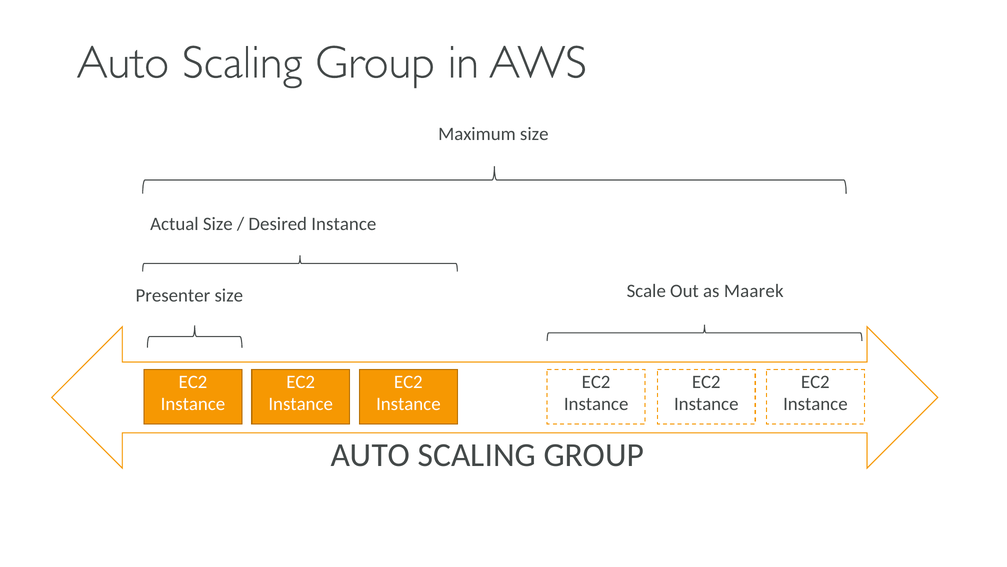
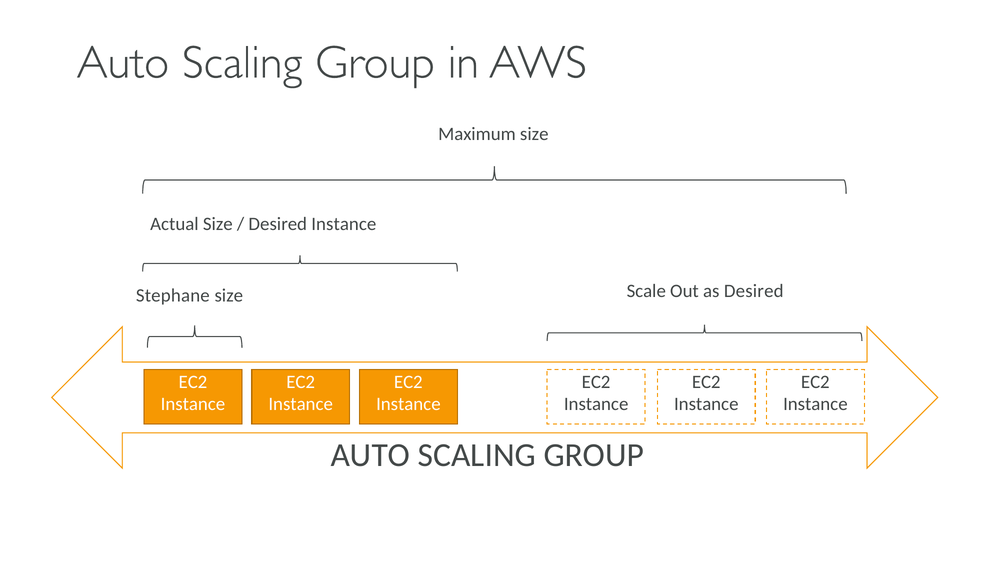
as Maarek: Maarek -> Desired
Presenter at (173, 295): Presenter -> Stephane
